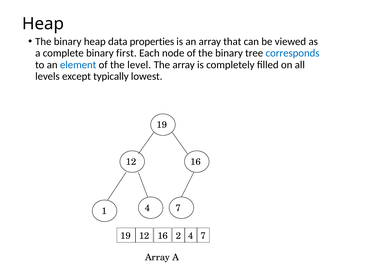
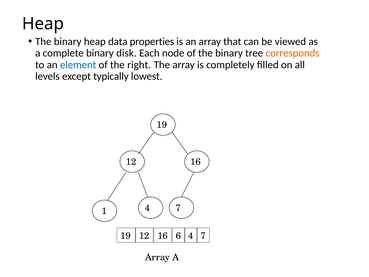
first: first -> disk
corresponds colour: blue -> orange
level: level -> right
2: 2 -> 6
